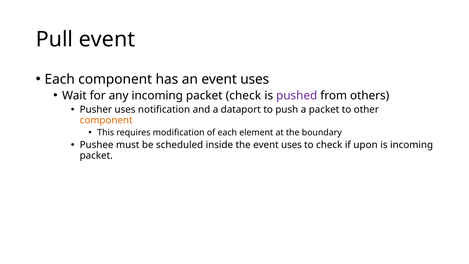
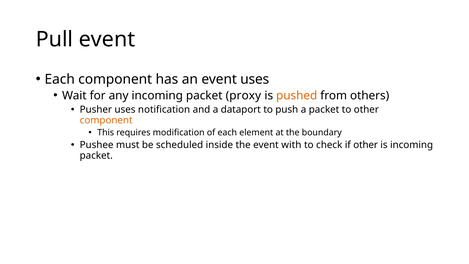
packet check: check -> proxy
pushed colour: purple -> orange
the event uses: uses -> with
if upon: upon -> other
